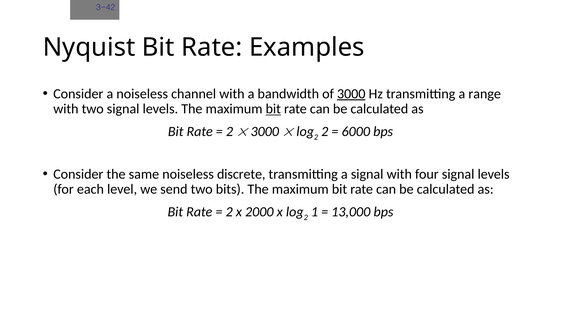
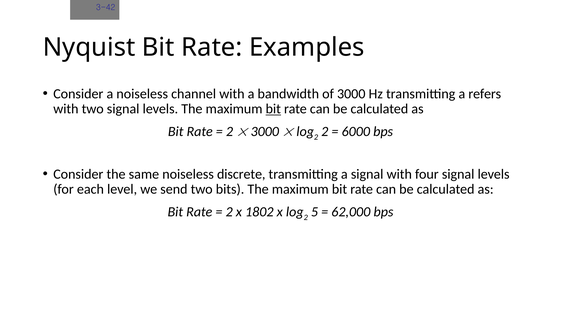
3000 at (351, 94) underline: present -> none
range: range -> refers
2000: 2000 -> 1802
1: 1 -> 5
13,000: 13,000 -> 62,000
